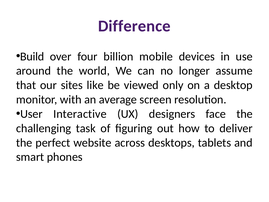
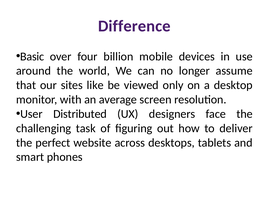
Build: Build -> Basic
Interactive: Interactive -> Distributed
